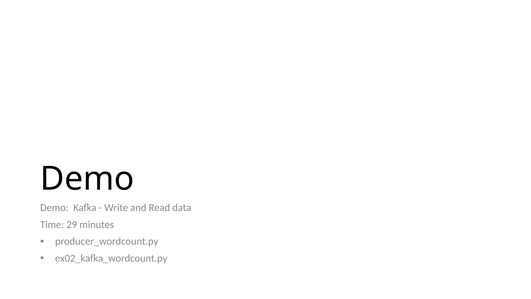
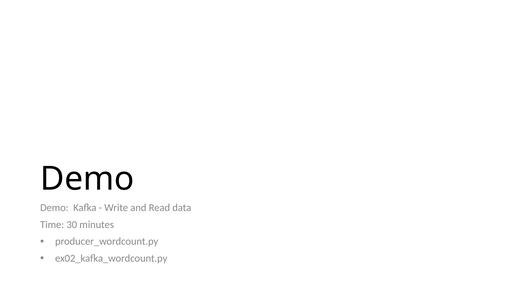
29: 29 -> 30
